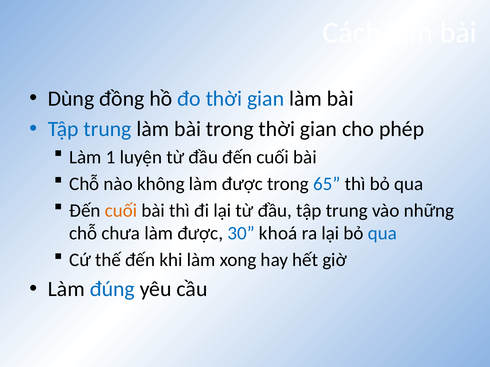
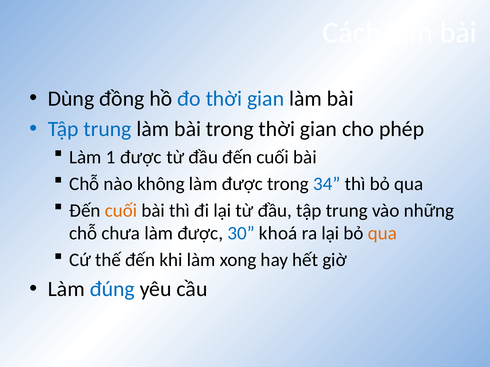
1 luyện: luyện -> được
65: 65 -> 34
qua at (382, 234) colour: blue -> orange
